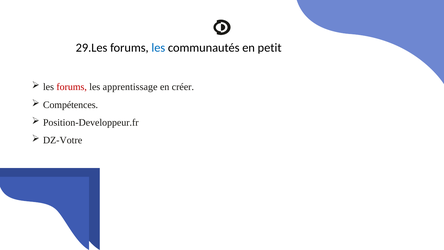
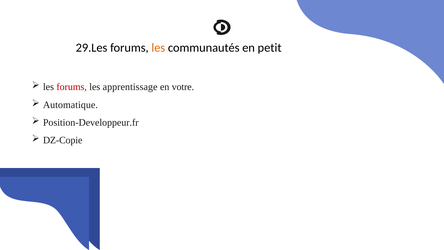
les at (158, 48) colour: blue -> orange
créer: créer -> votre
Compétences: Compétences -> Automatique
DZ-Votre: DZ-Votre -> DZ-Copie
